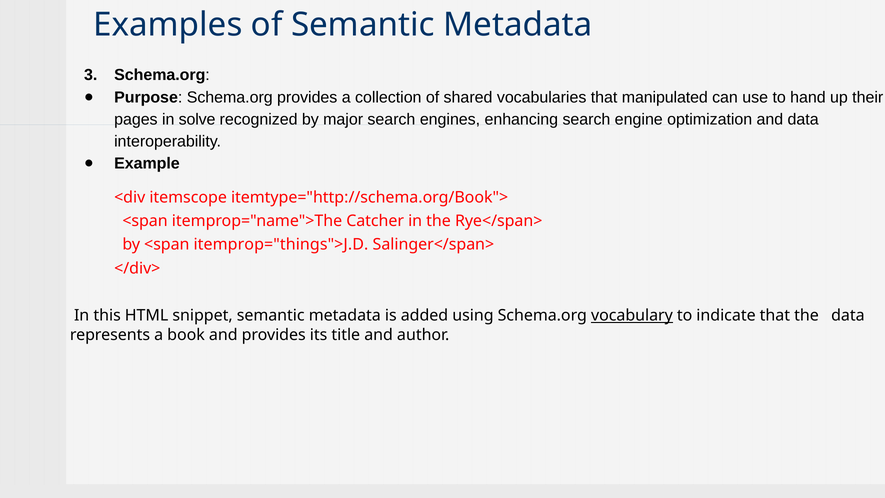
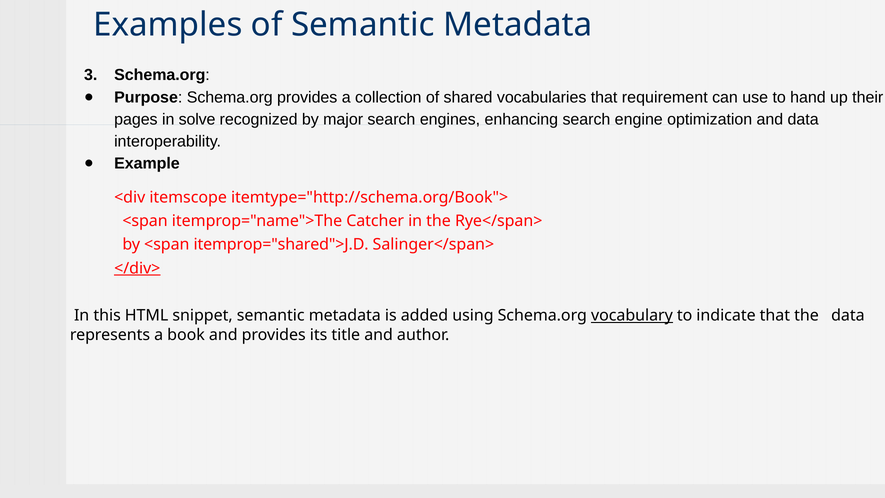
manipulated: manipulated -> requirement
itemprop="things">J.D: itemprop="things">J.D -> itemprop="shared">J.D
</div> underline: none -> present
